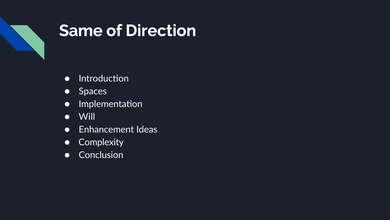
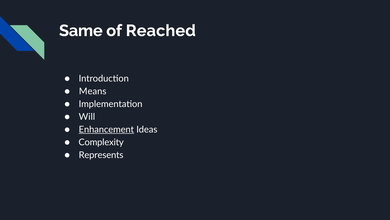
Direction: Direction -> Reached
Spaces: Spaces -> Means
Enhancement underline: none -> present
Conclusion: Conclusion -> Represents
